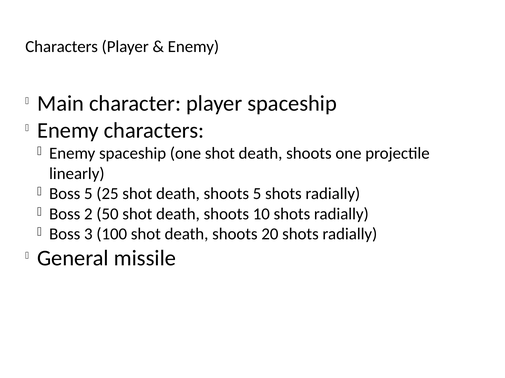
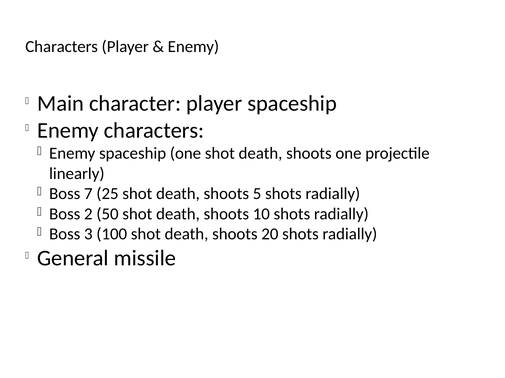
Boss 5: 5 -> 7
